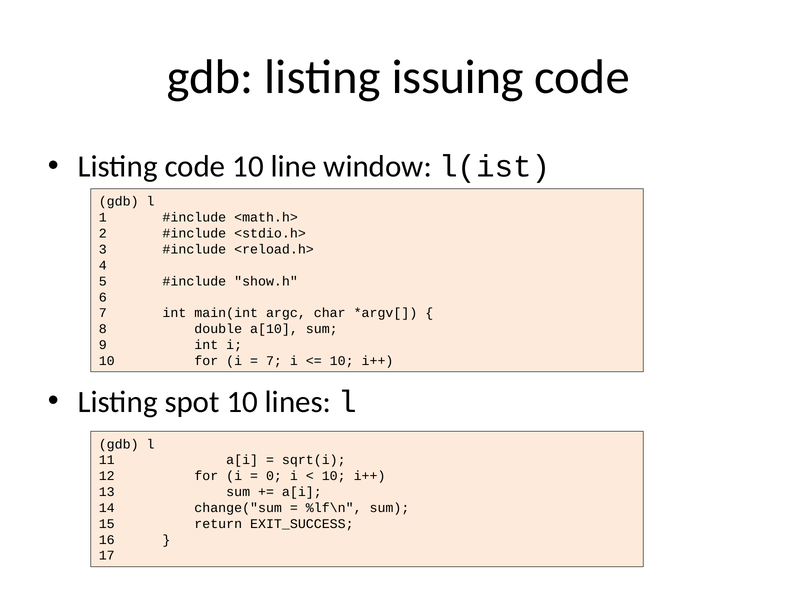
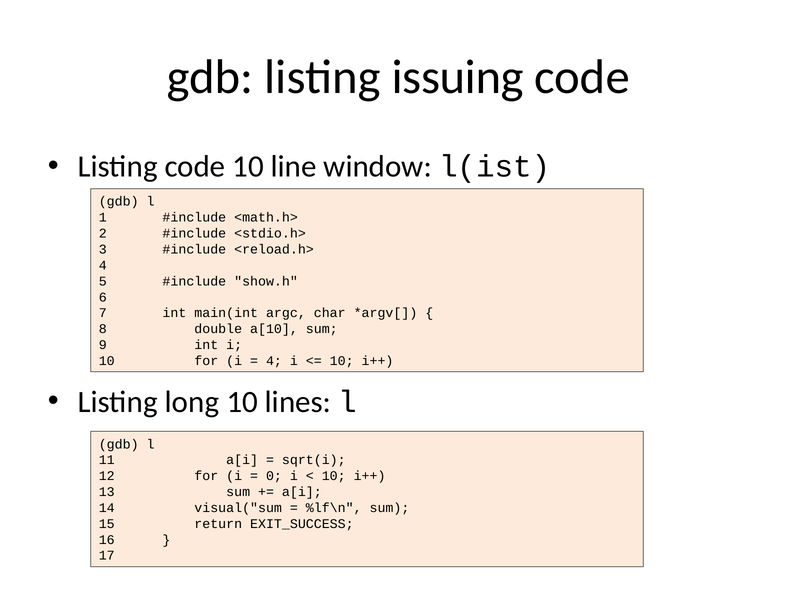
7 at (274, 361): 7 -> 4
spot: spot -> long
change("sum: change("sum -> visual("sum
